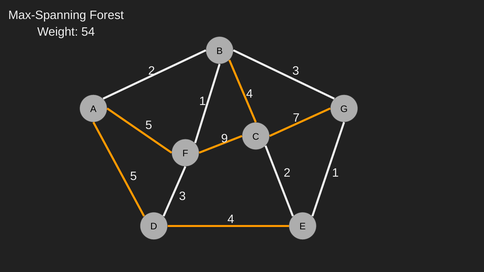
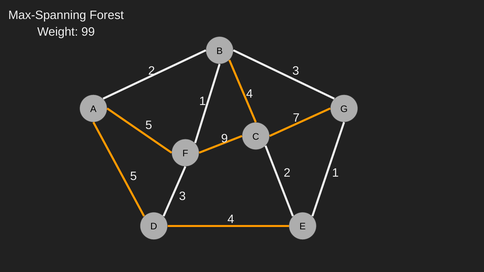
54: 54 -> 99
